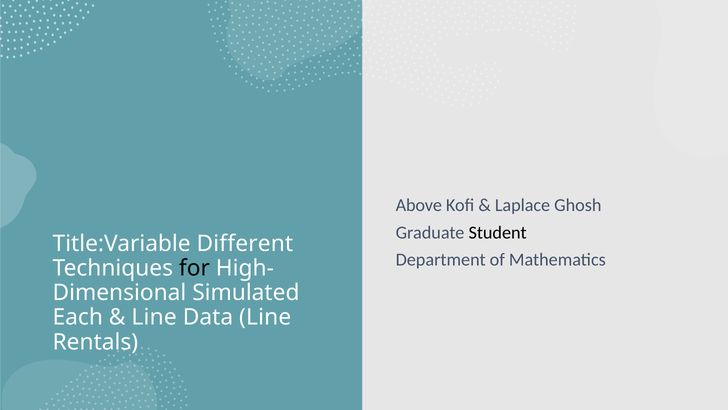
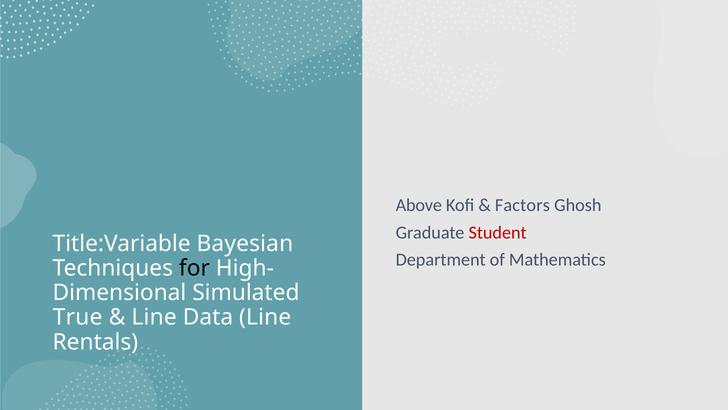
Laplace: Laplace -> Factors
Student colour: black -> red
Different: Different -> Bayesian
Each: Each -> True
